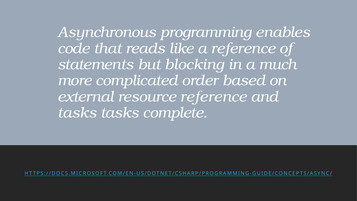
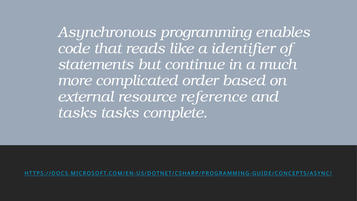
a reference: reference -> identifier
blocking: blocking -> continue
